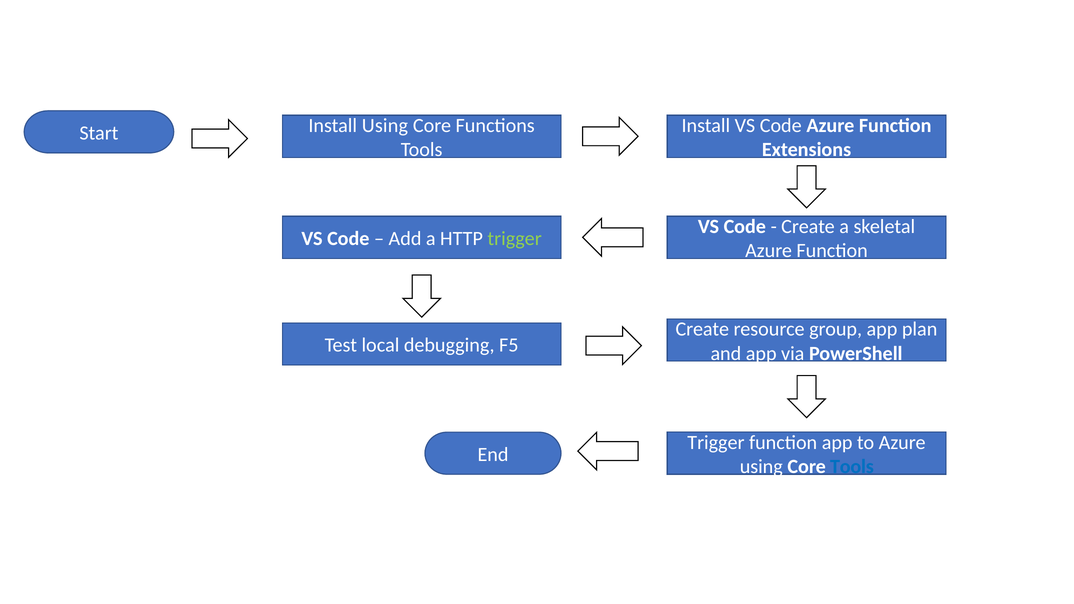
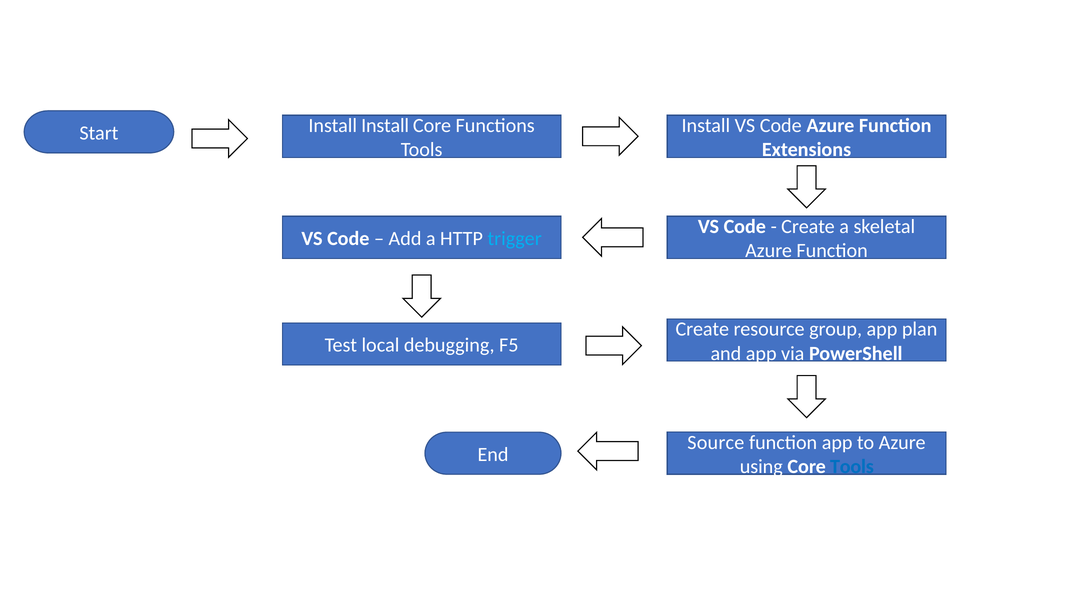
Install Using: Using -> Install
trigger at (515, 239) colour: light green -> light blue
Trigger at (716, 443): Trigger -> Source
